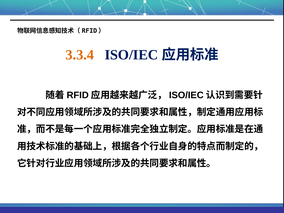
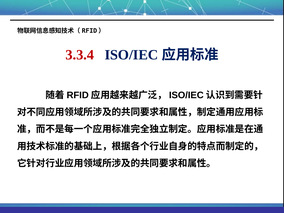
3.3.4 colour: orange -> red
